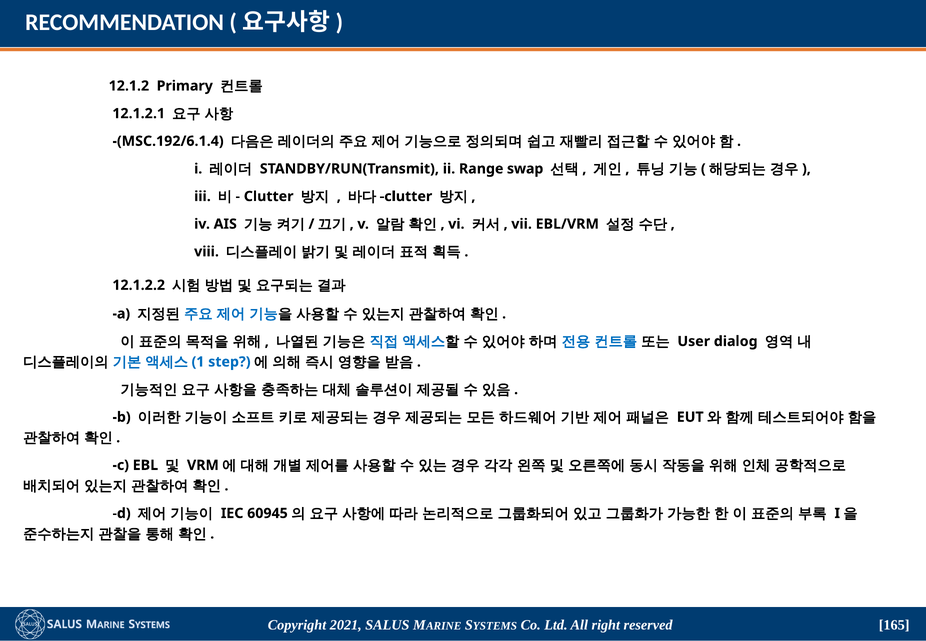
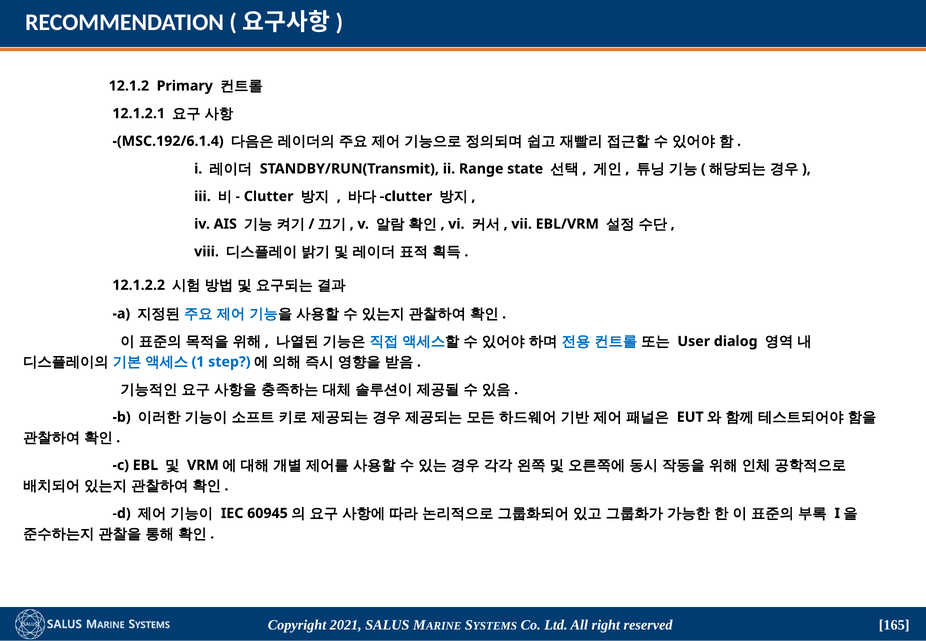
swap: swap -> state
